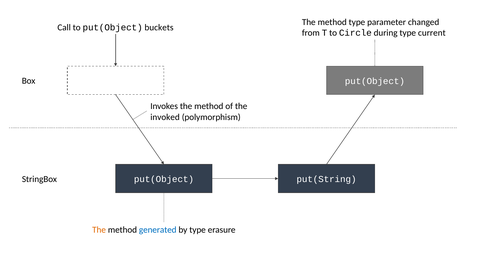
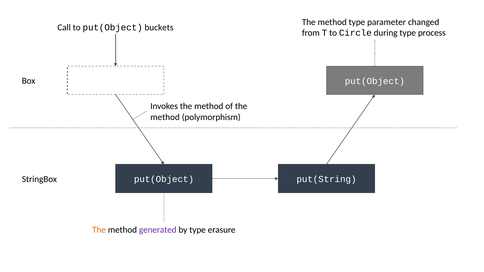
current: current -> process
invoked at (165, 117): invoked -> method
generated colour: blue -> purple
